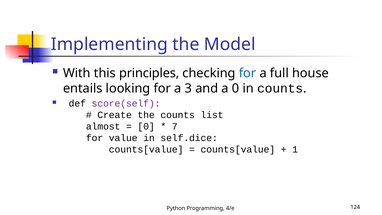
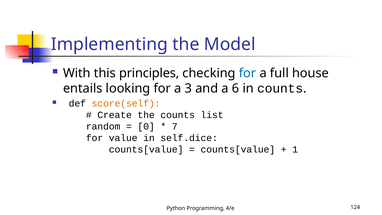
a 0: 0 -> 6
score(self colour: purple -> orange
almost: almost -> random
